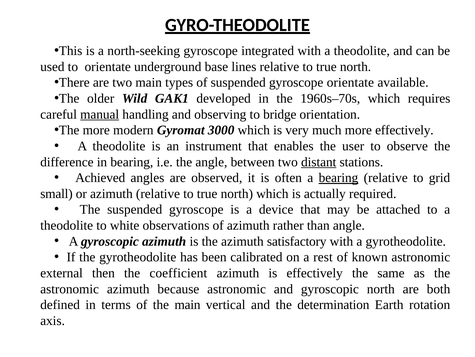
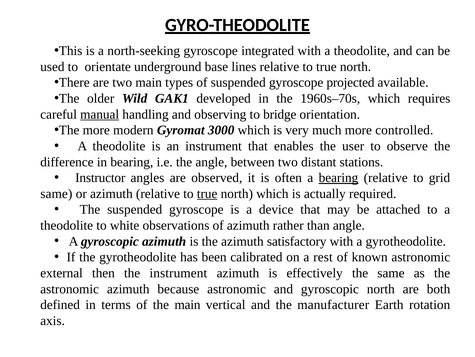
gyroscope orientate: orientate -> projected
more effectively: effectively -> controlled
distant underline: present -> none
Achieved: Achieved -> Instructor
small at (56, 193): small -> same
true at (207, 193) underline: none -> present
the coefficient: coefficient -> instrument
determination: determination -> manufacturer
